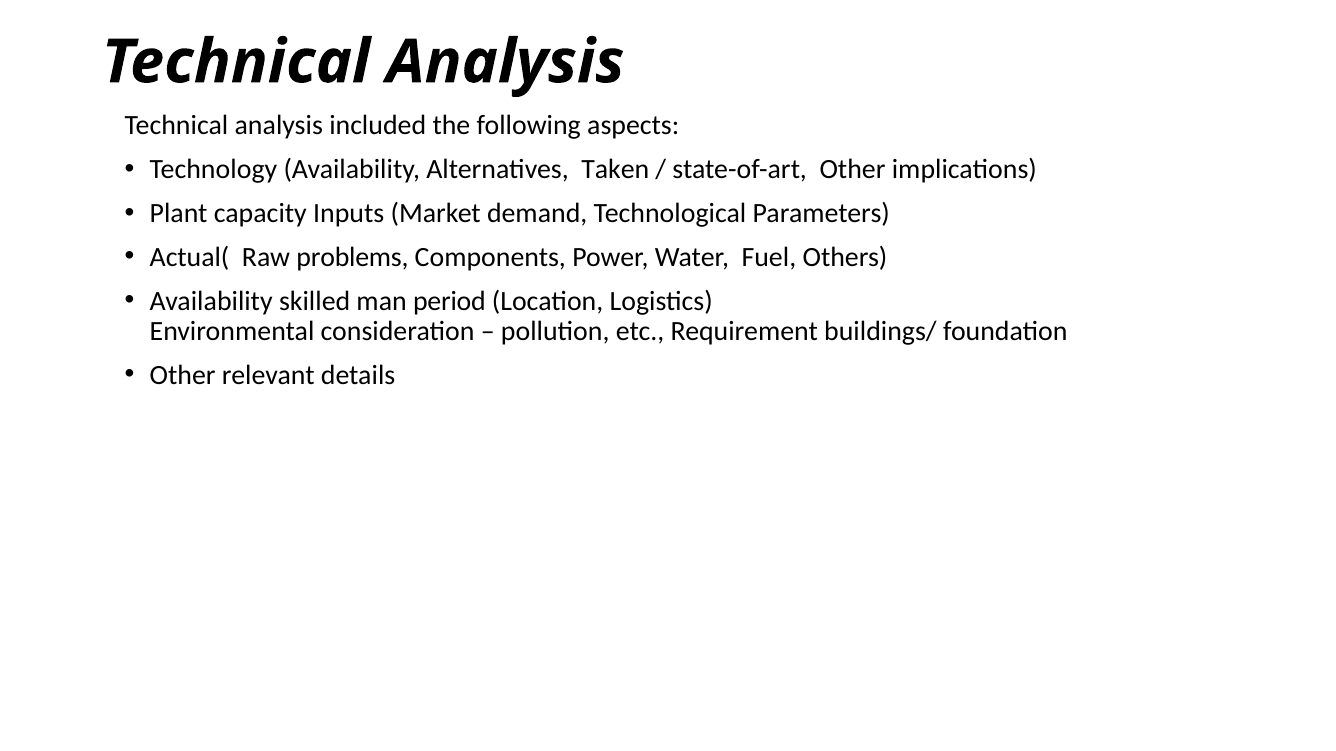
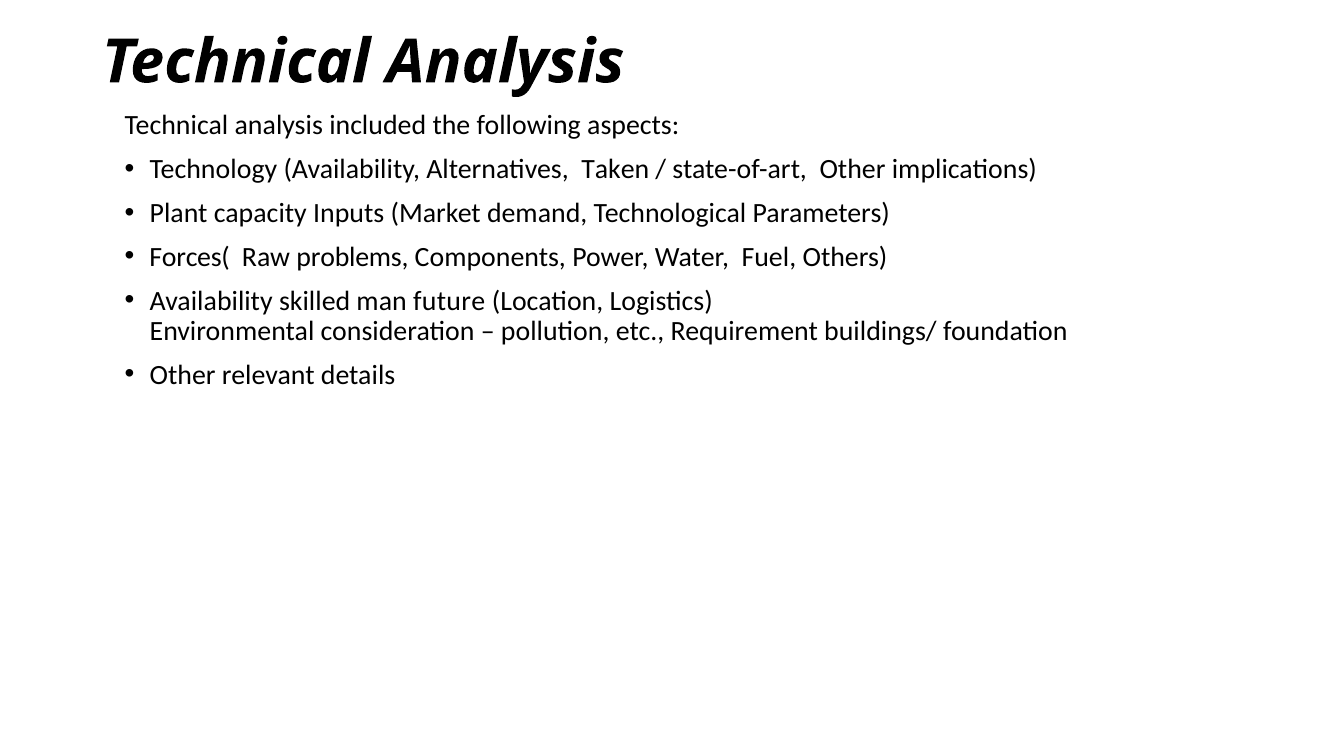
Actual(: Actual( -> Forces(
period: period -> future
